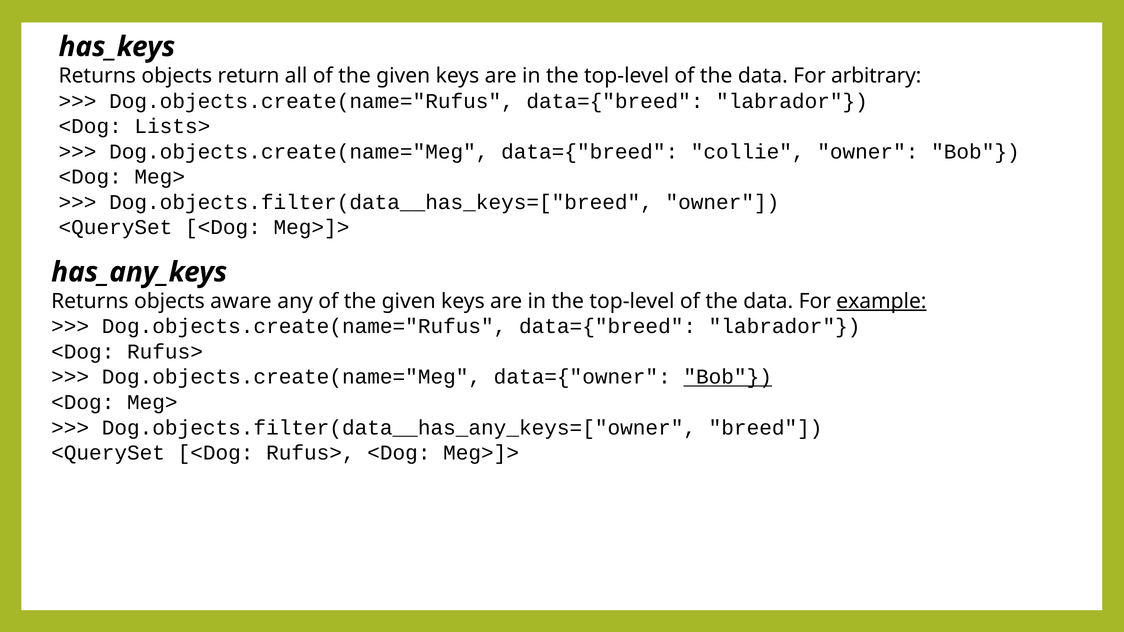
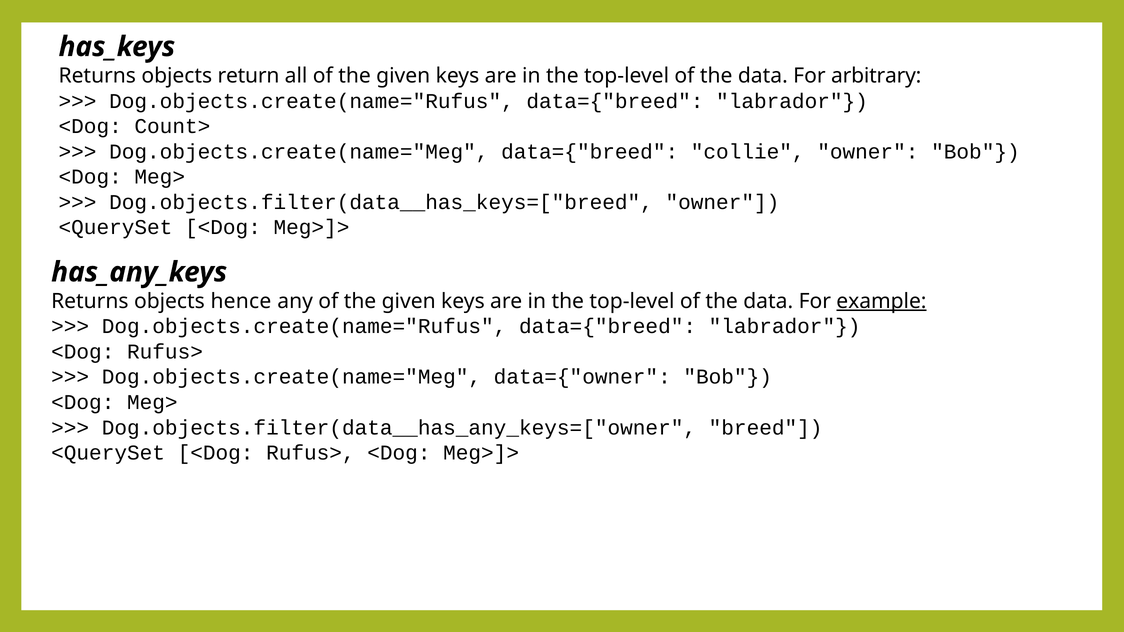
Lists>: Lists> -> Count>
aware: aware -> hence
Bob at (728, 377) underline: present -> none
